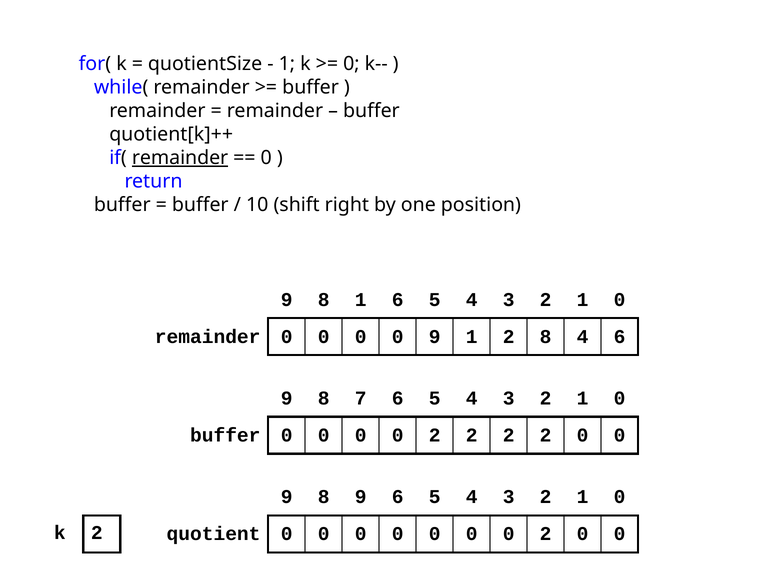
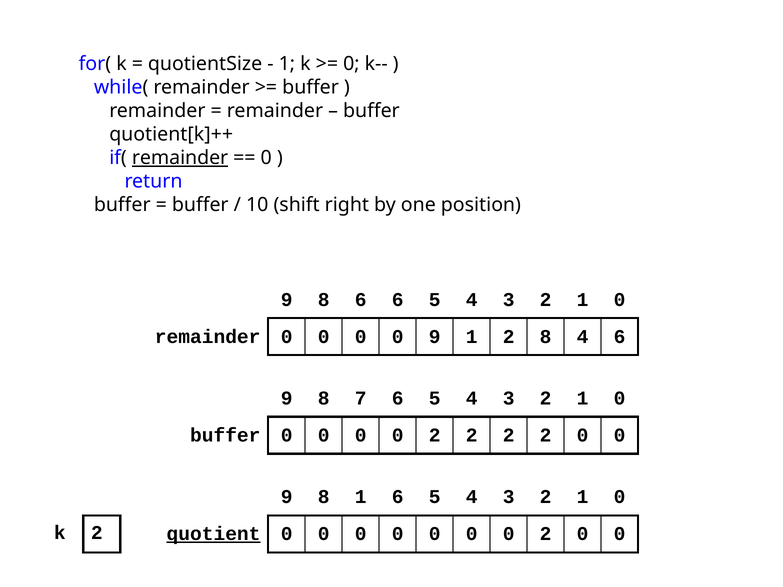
8 1: 1 -> 6
8 9: 9 -> 1
quotient underline: none -> present
